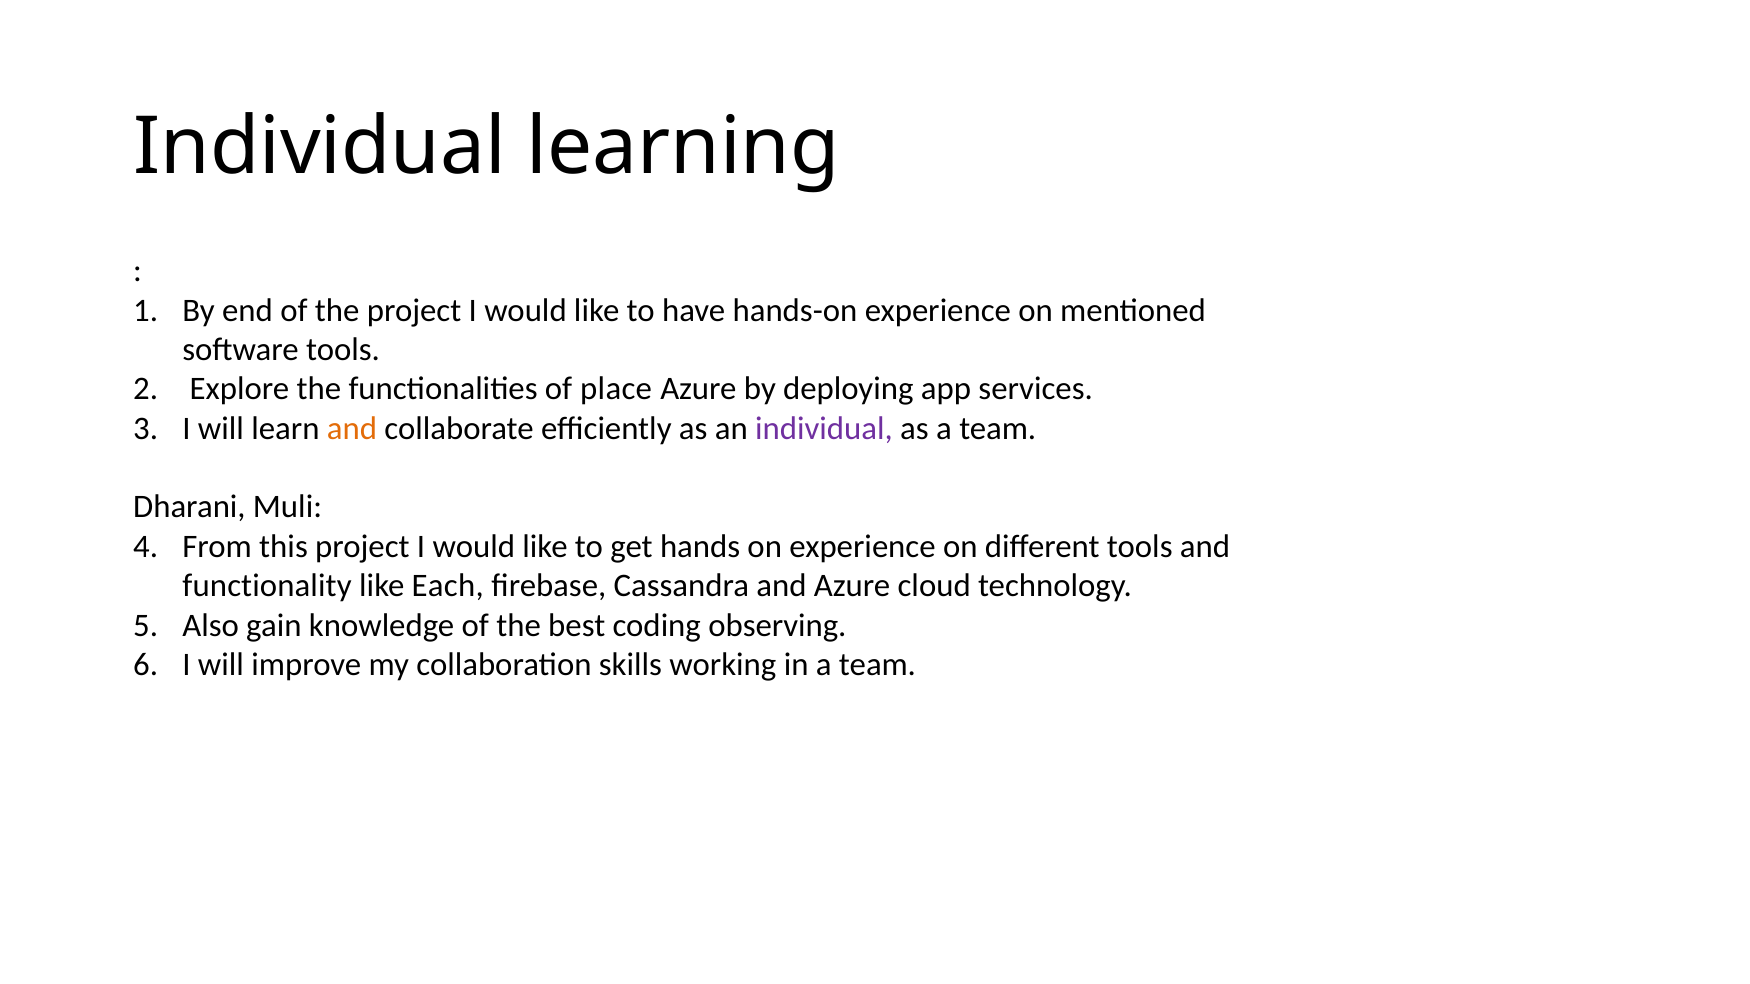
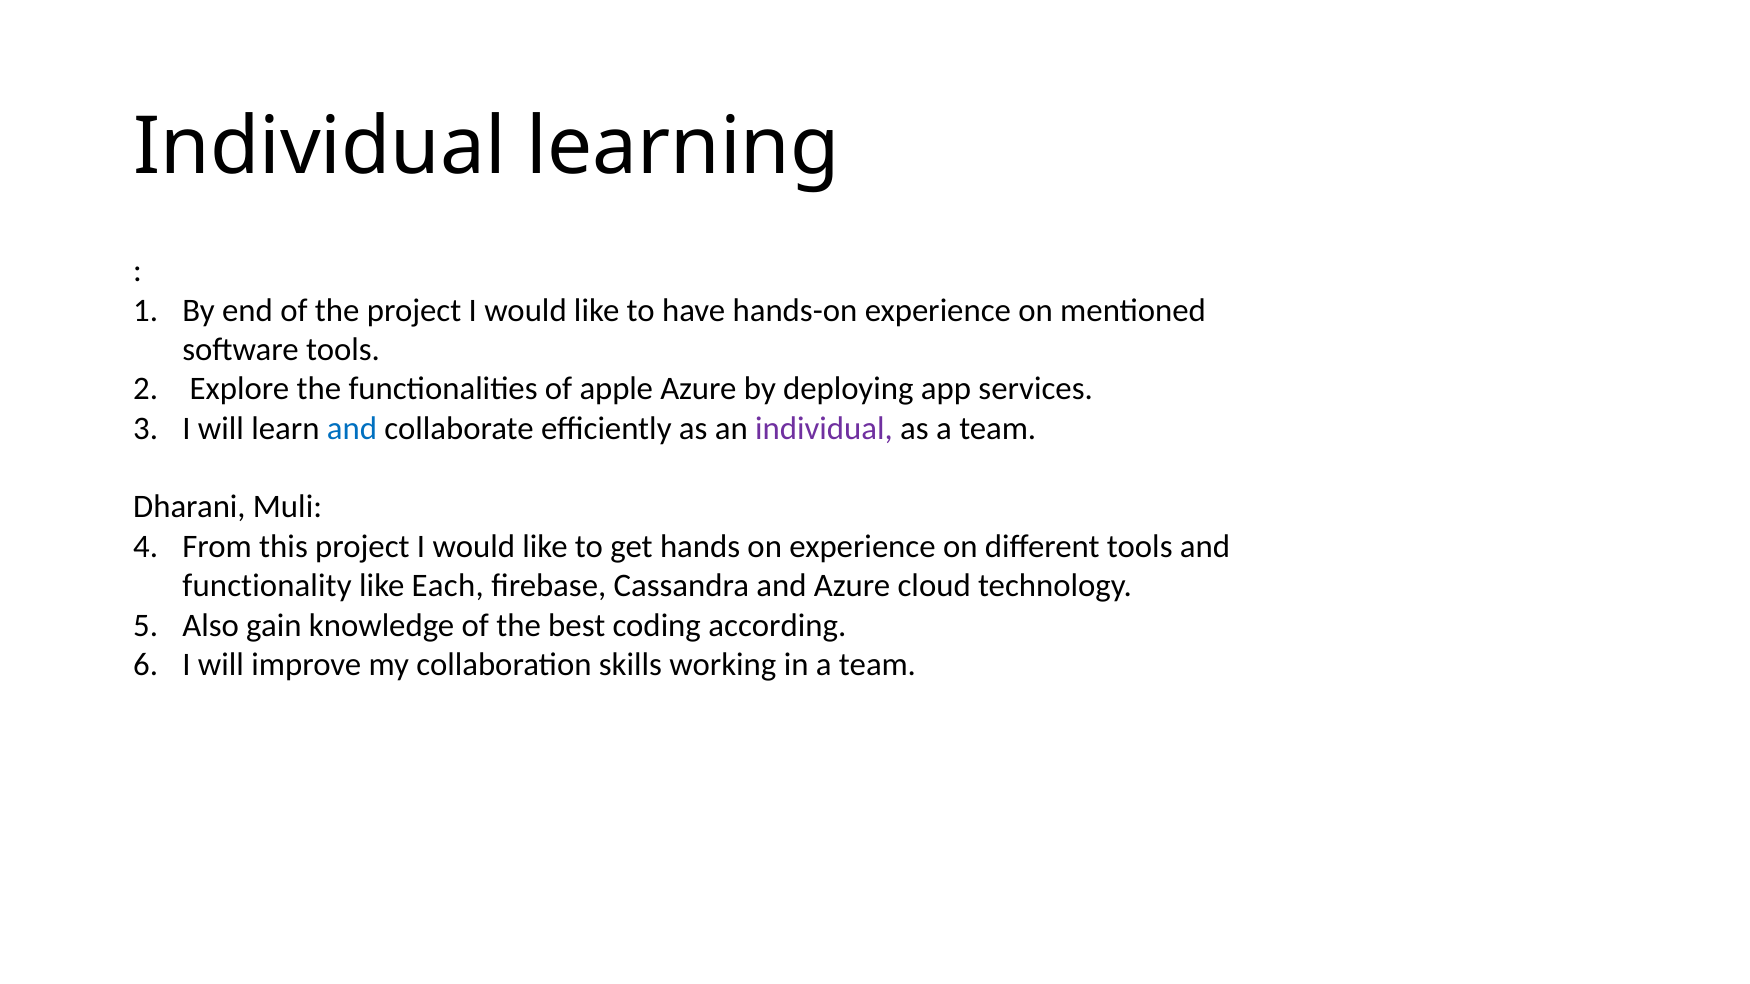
place: place -> apple
and at (352, 429) colour: orange -> blue
observing: observing -> according
